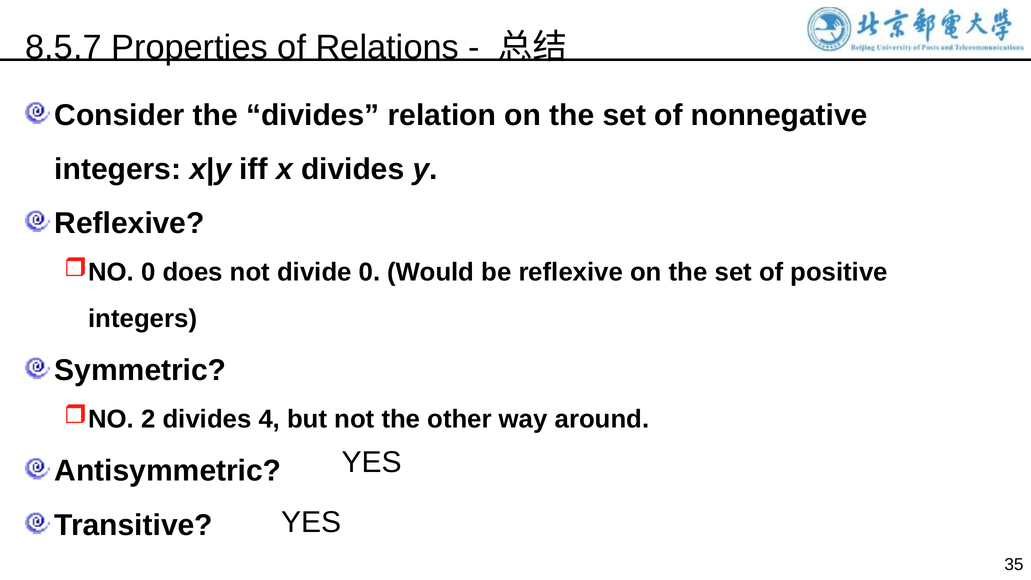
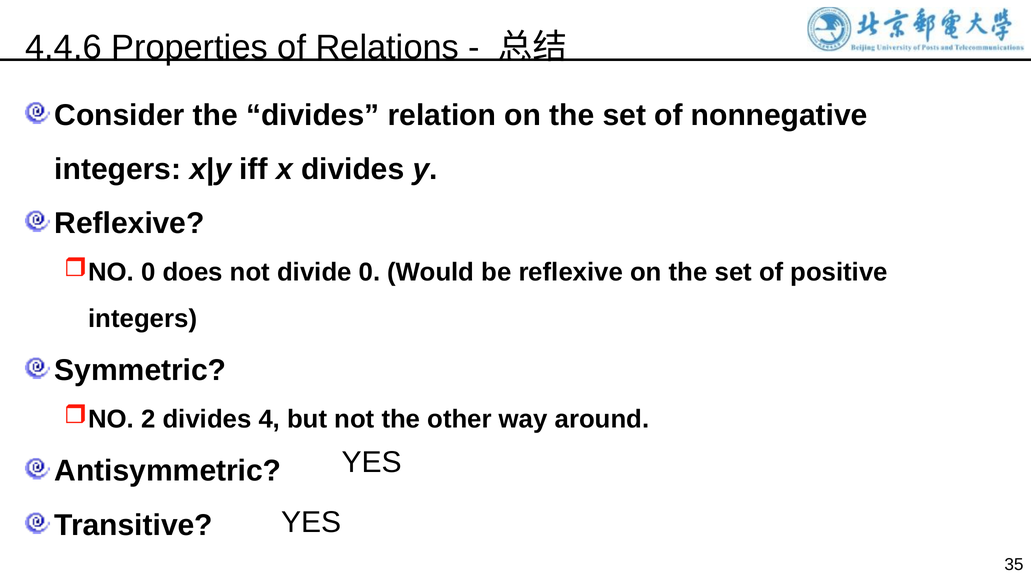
8.5.7: 8.5.7 -> 4.4.6
